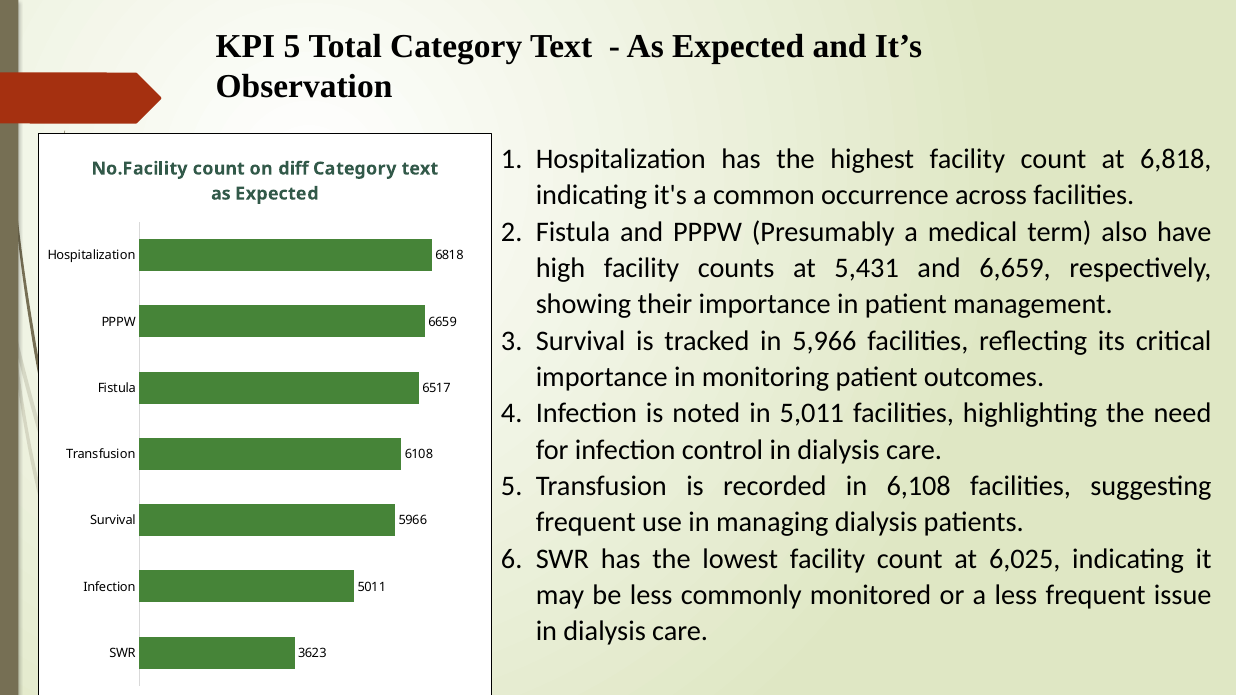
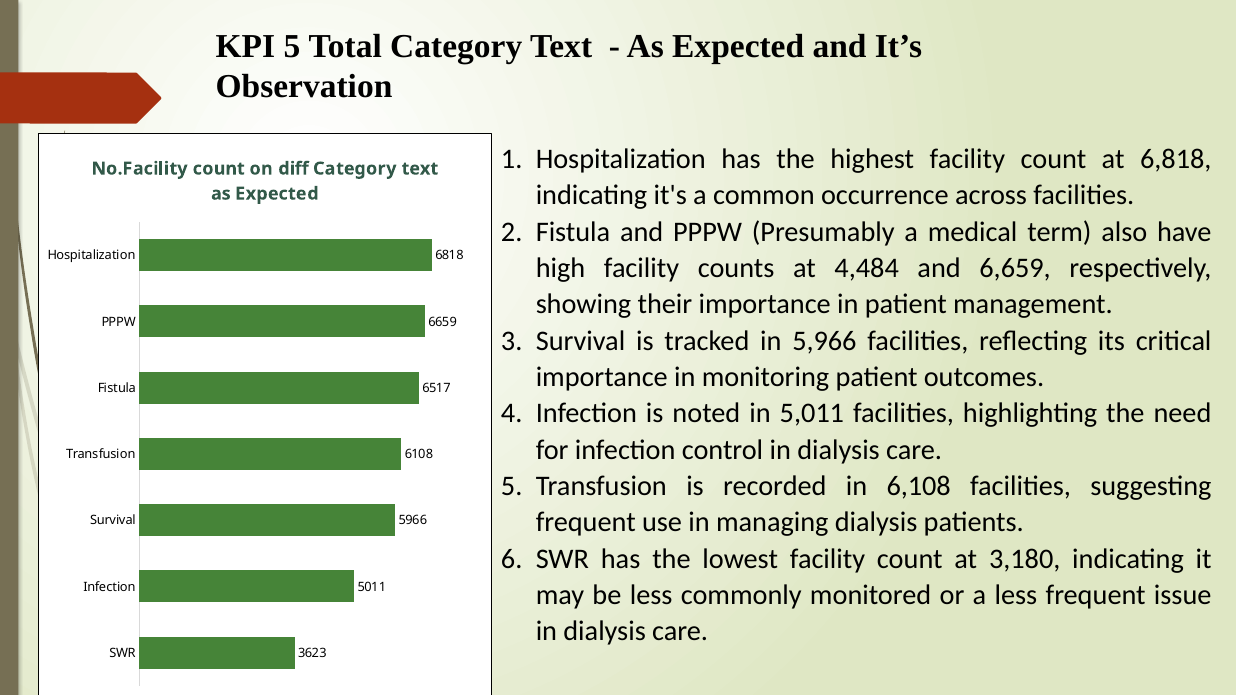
5,431: 5,431 -> 4,484
6,025: 6,025 -> 3,180
